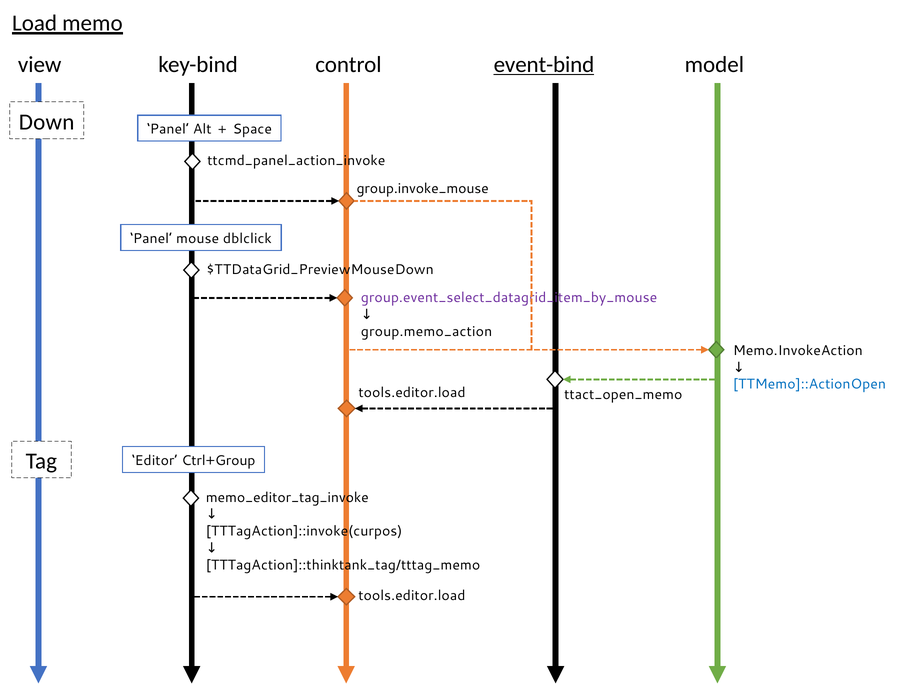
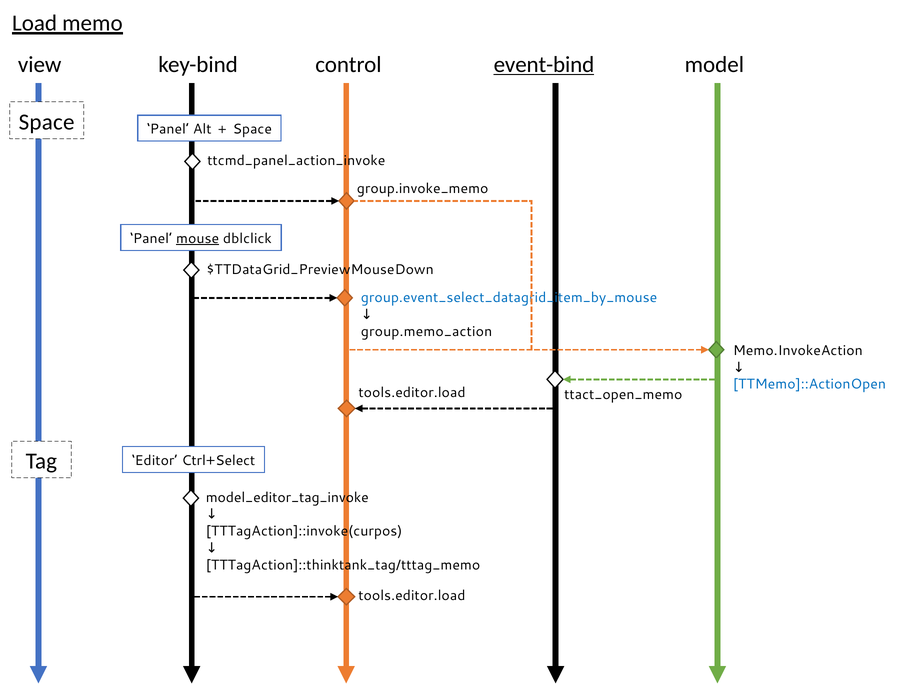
Down: Down -> Space
group.invoke_mouse: group.invoke_mouse -> group.invoke_memo
mouse underline: none -> present
group.event_select_datagrid_item_by_mouse colour: purple -> blue
Ctrl+Group: Ctrl+Group -> Ctrl+Select
memo_editor_tag_invoke: memo_editor_tag_invoke -> model_editor_tag_invoke
